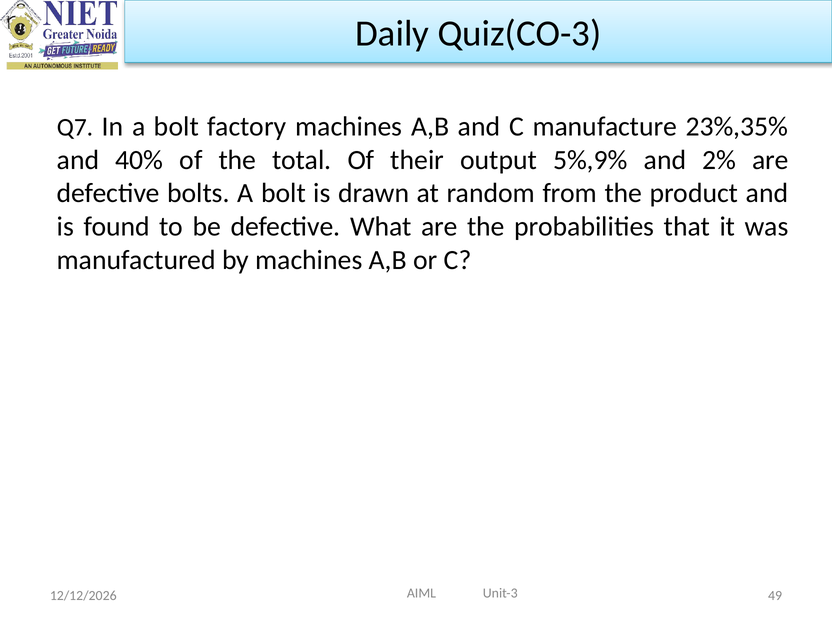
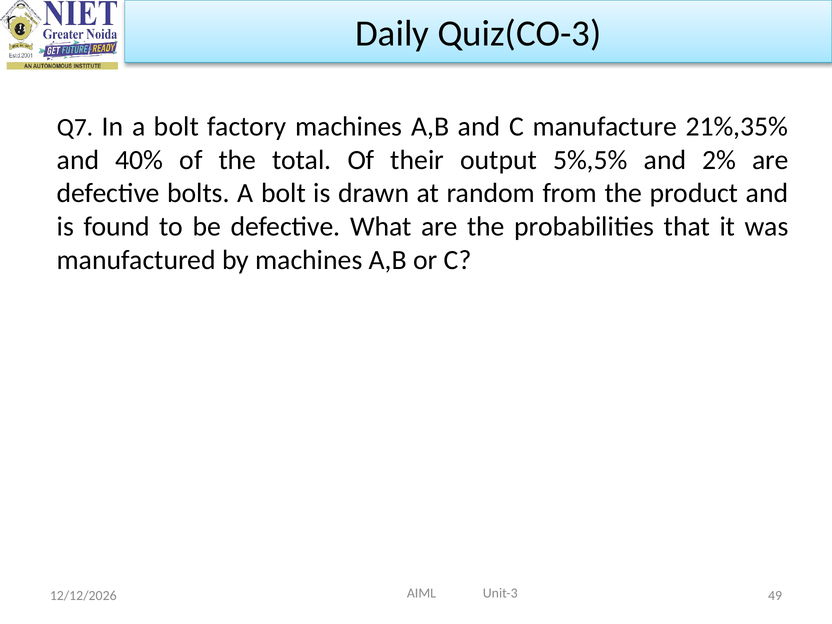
23%,35%: 23%,35% -> 21%,35%
5%,9%: 5%,9% -> 5%,5%
